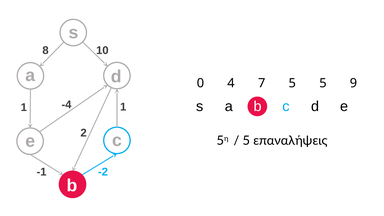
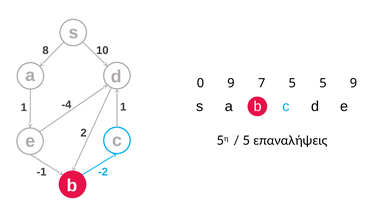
0 4: 4 -> 9
